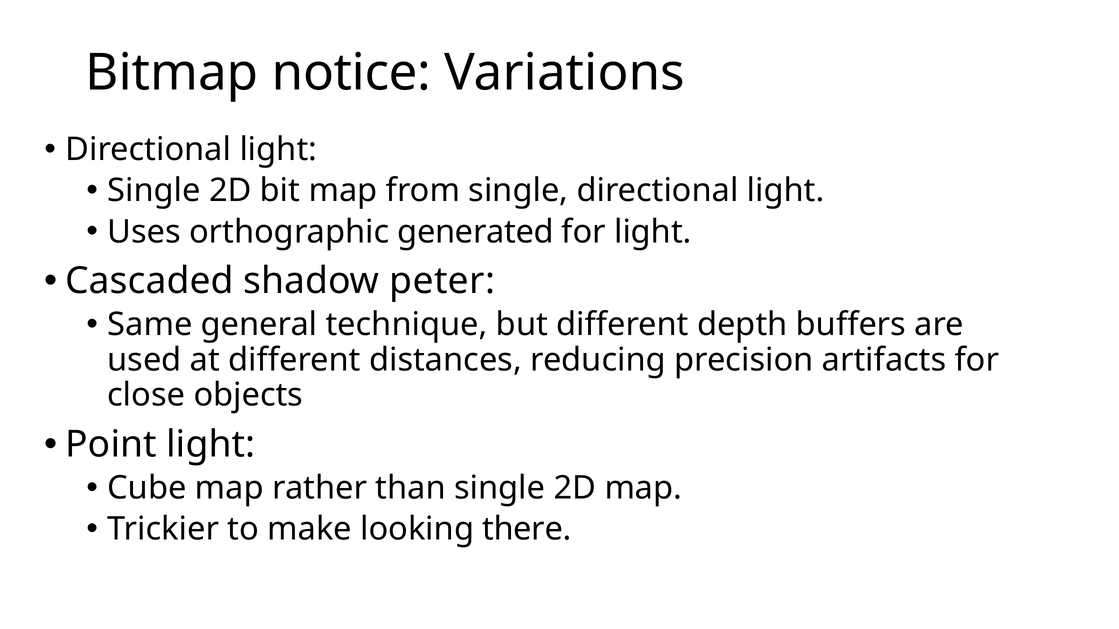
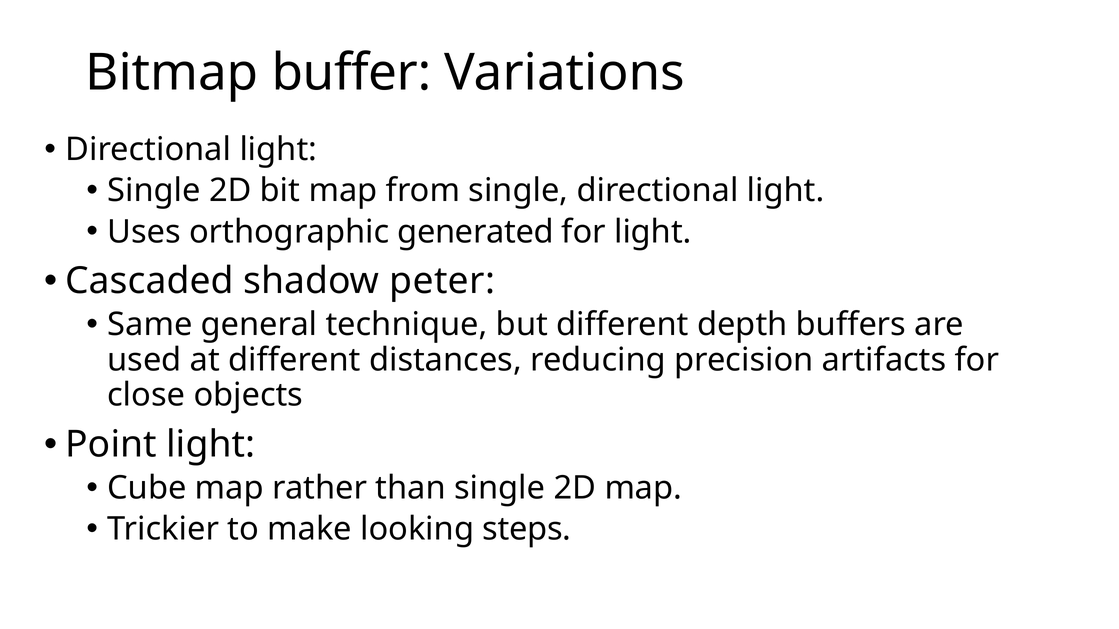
notice: notice -> buffer
there: there -> steps
